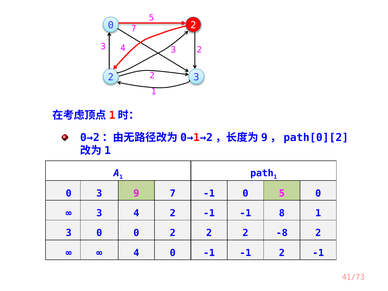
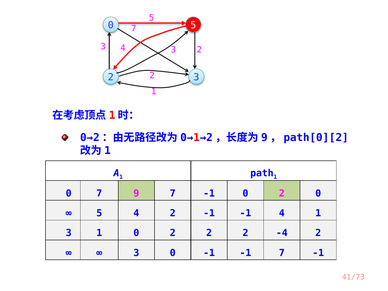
2 at (193, 25): 2 -> 5
0 3: 3 -> 7
-1 0 5: 5 -> 2
3 at (99, 213): 3 -> 5
-1 8: 8 -> 4
0 at (99, 233): 0 -> 1
-8: -8 -> -4
4 at (136, 253): 4 -> 3
-1 2: 2 -> 7
